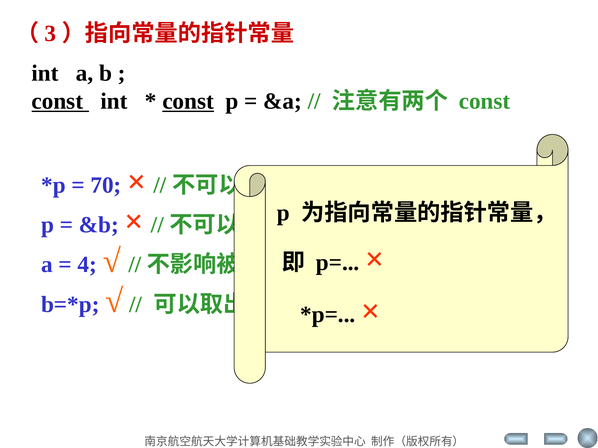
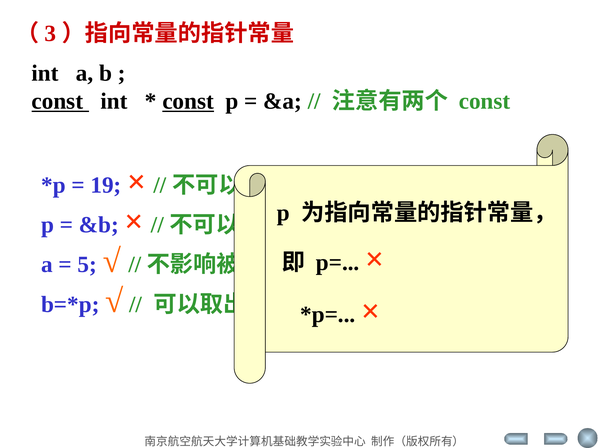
70: 70 -> 19
4: 4 -> 5
